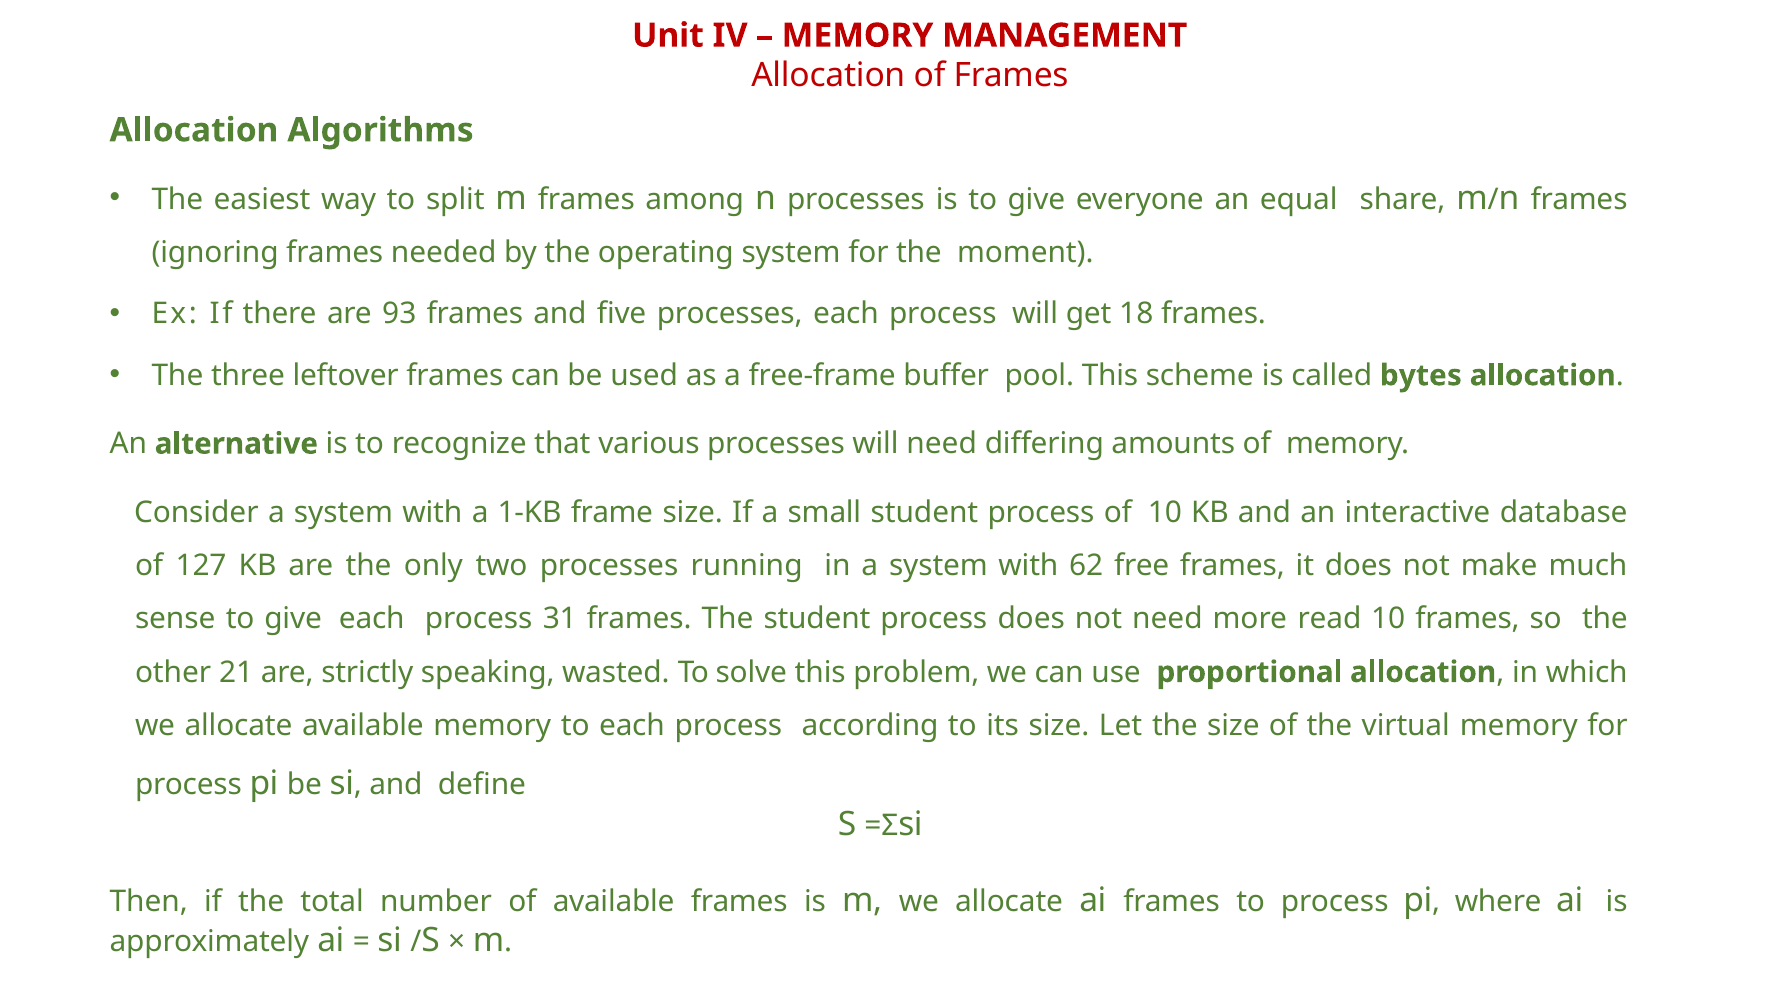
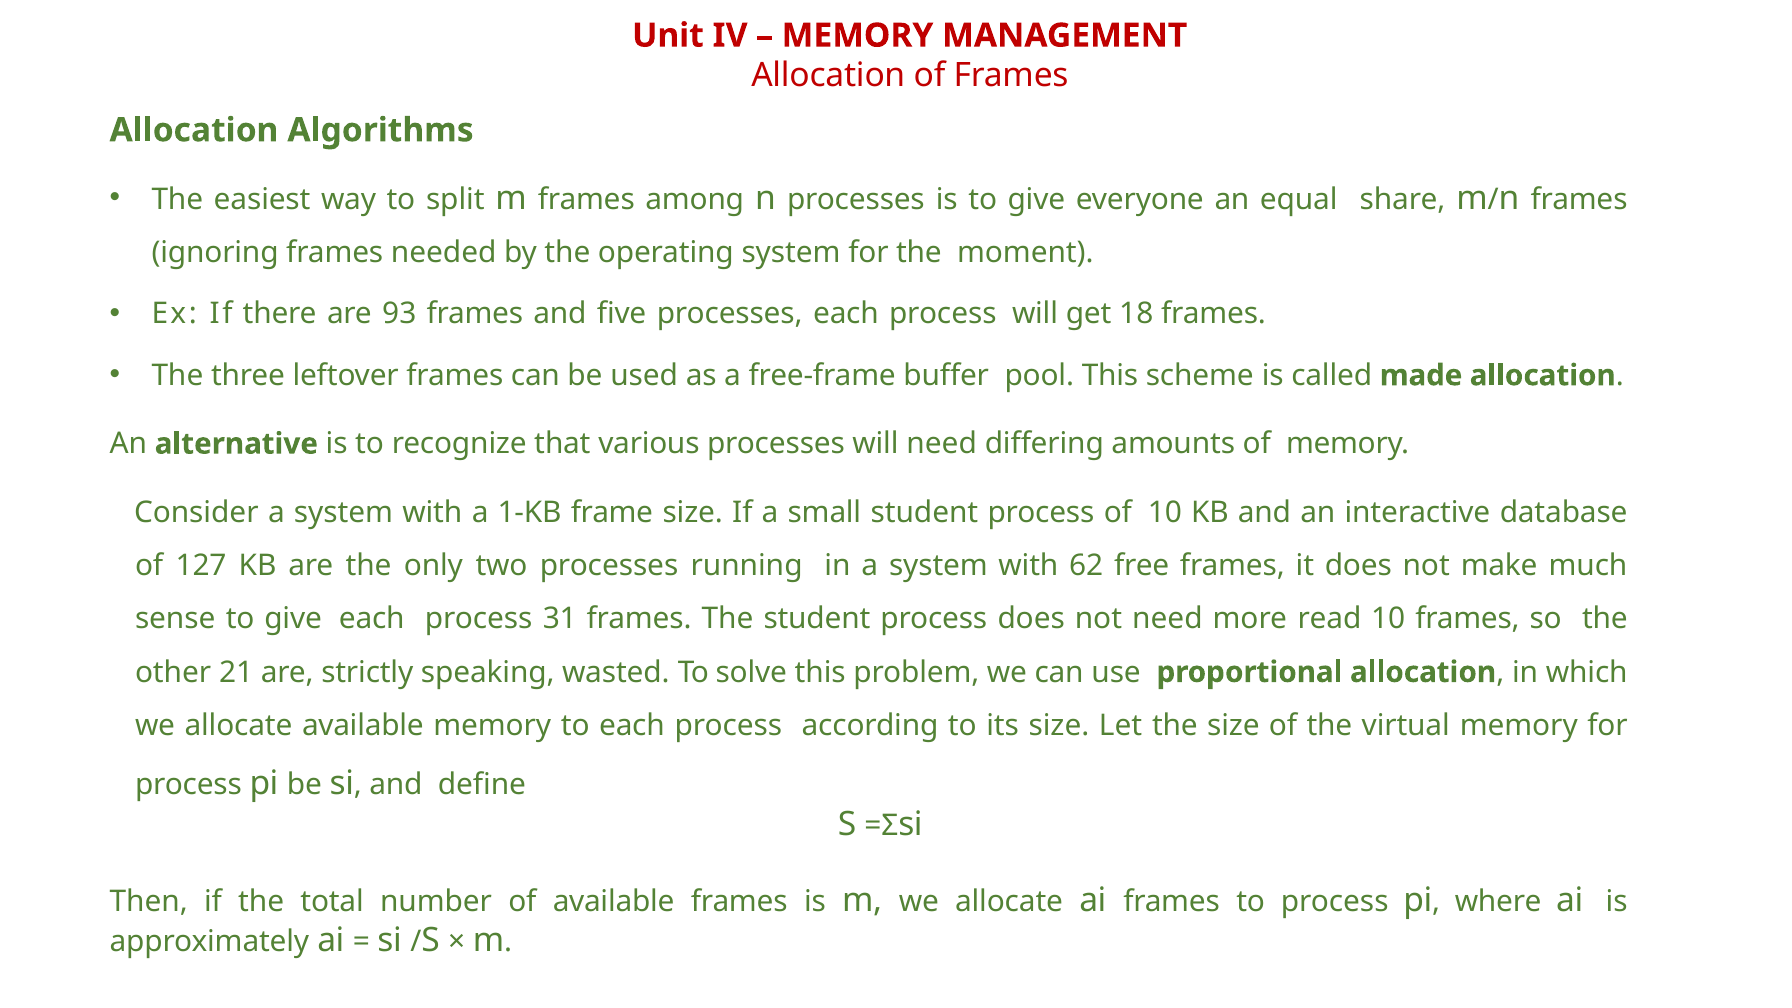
bytes: bytes -> made
